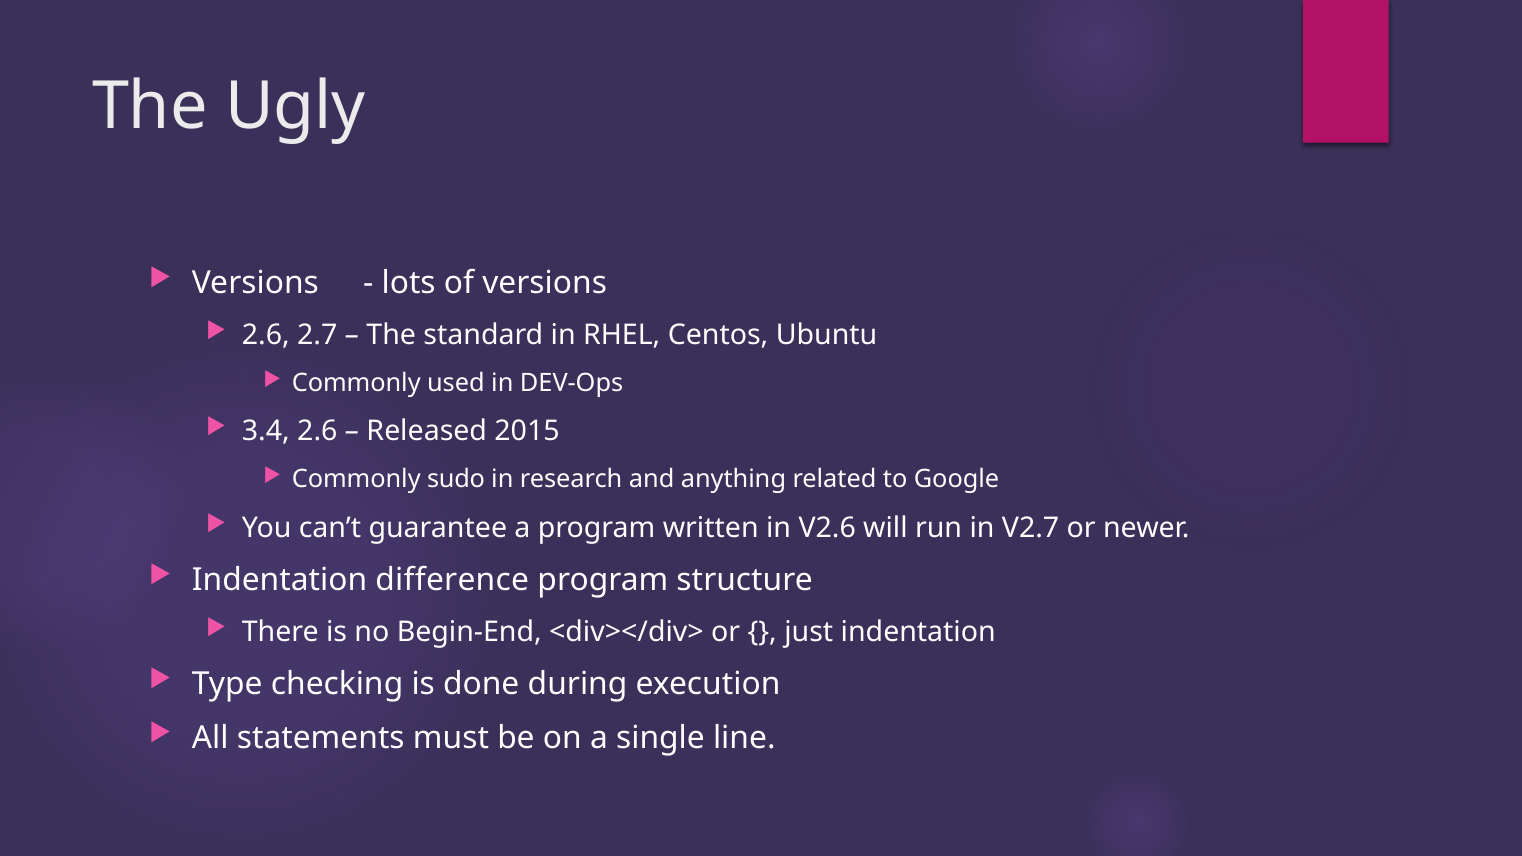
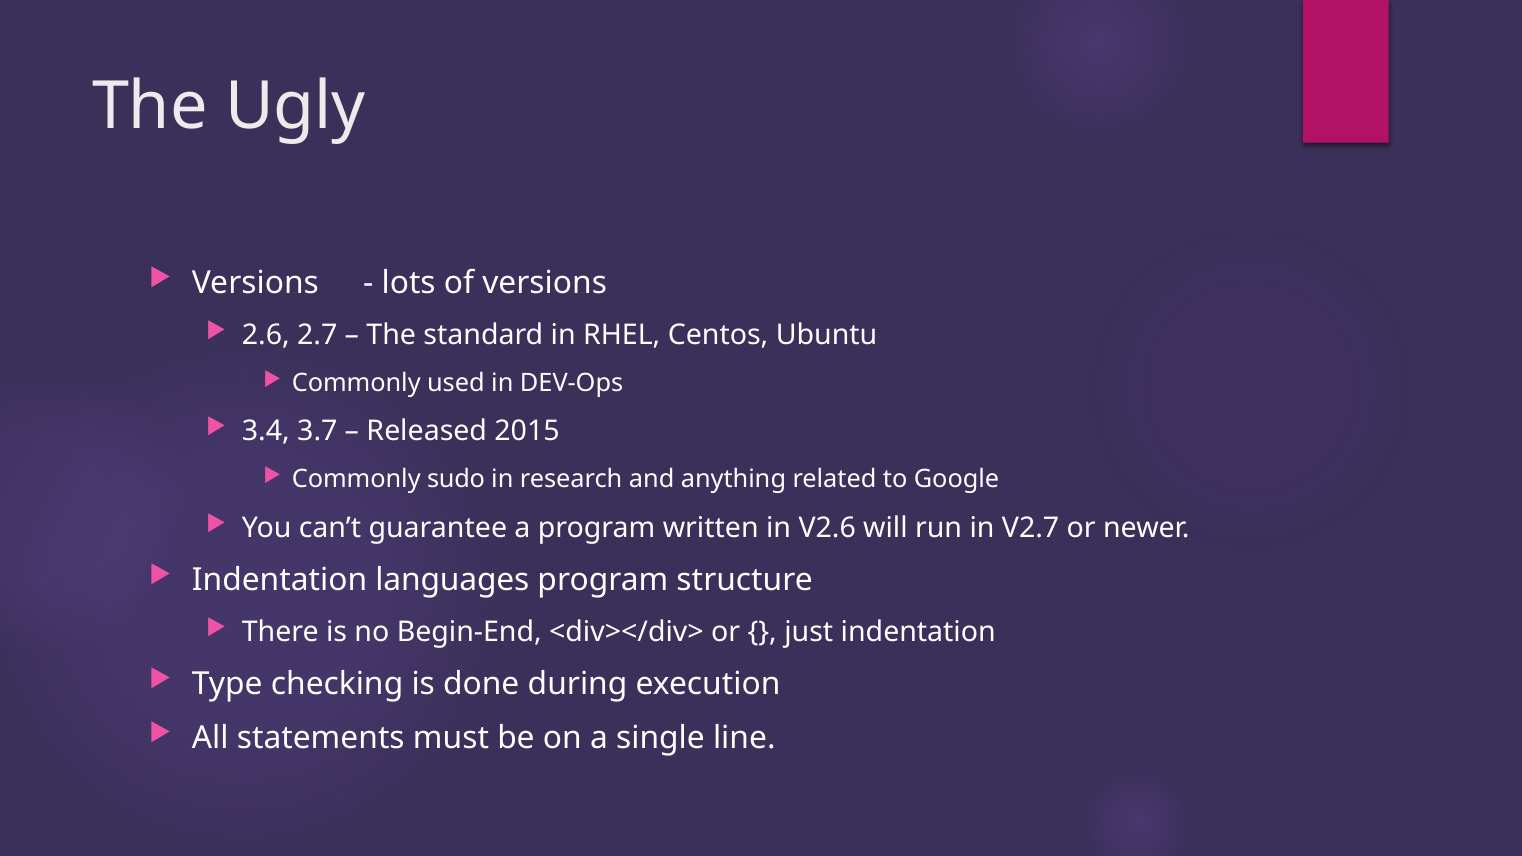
3.4 2.6: 2.6 -> 3.7
difference: difference -> languages
